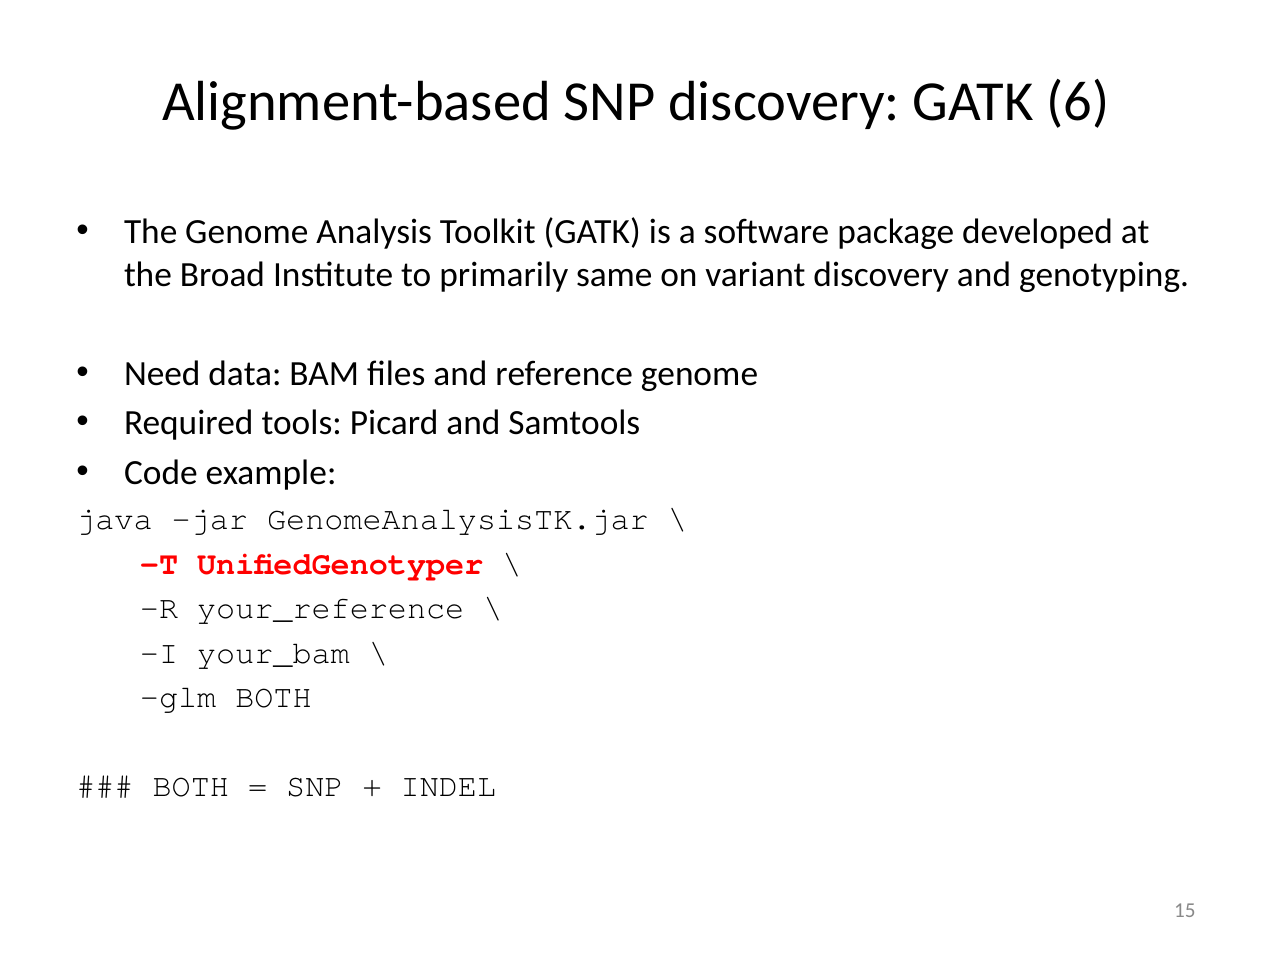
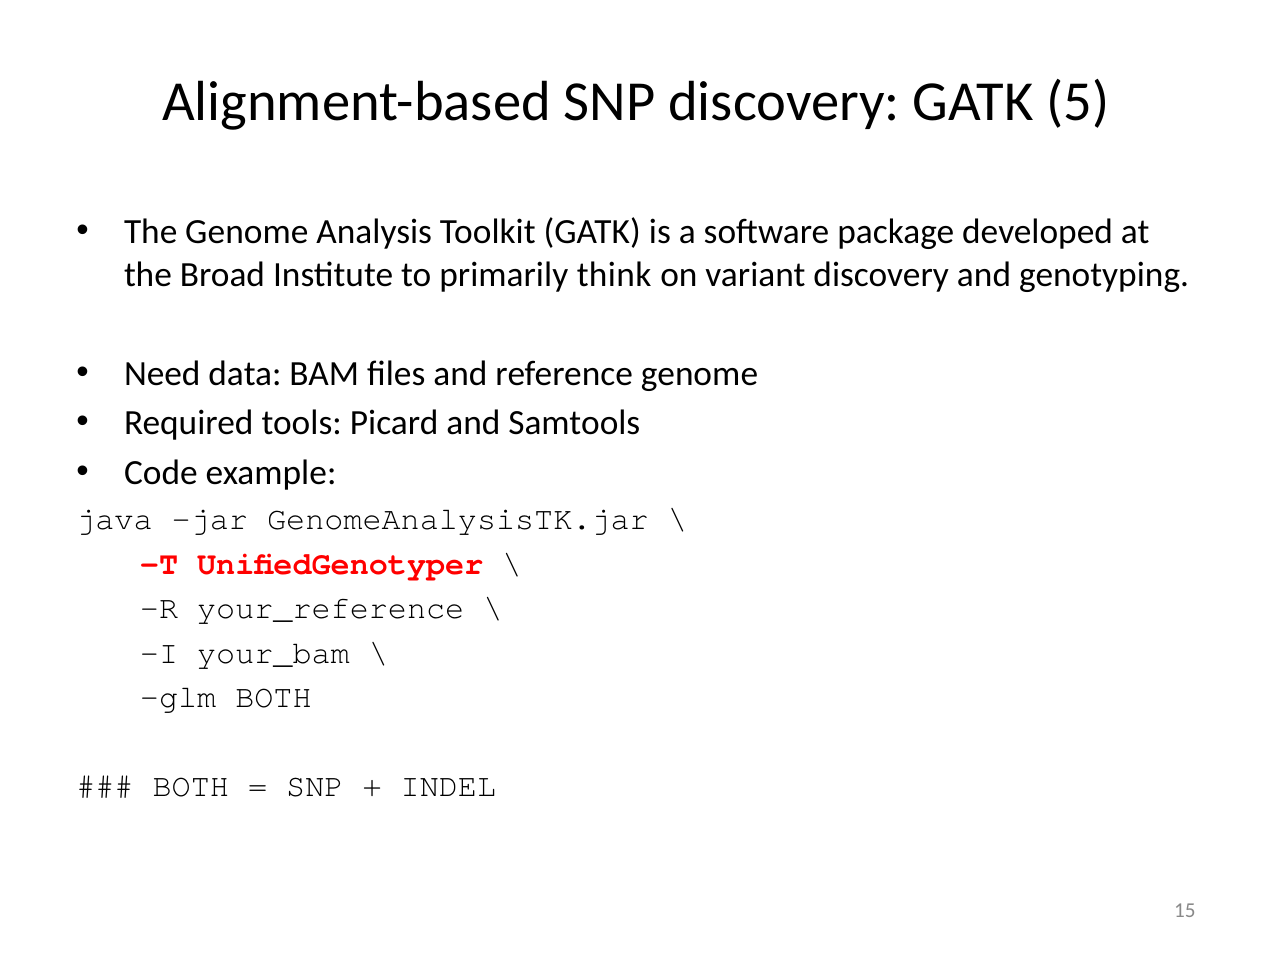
6: 6 -> 5
same: same -> think
